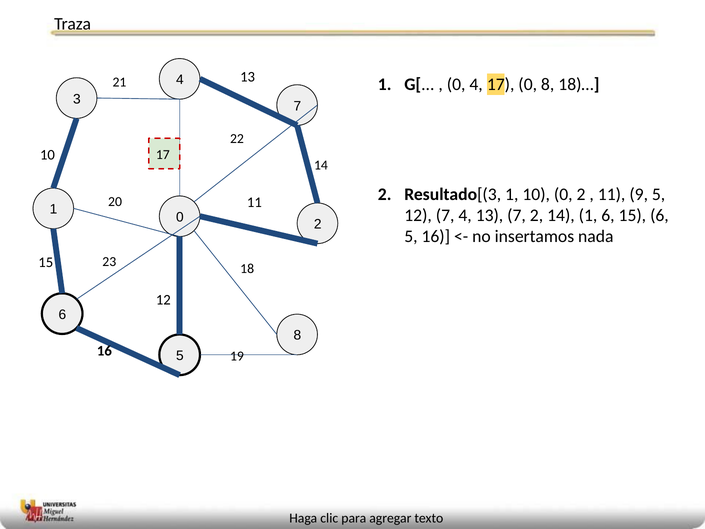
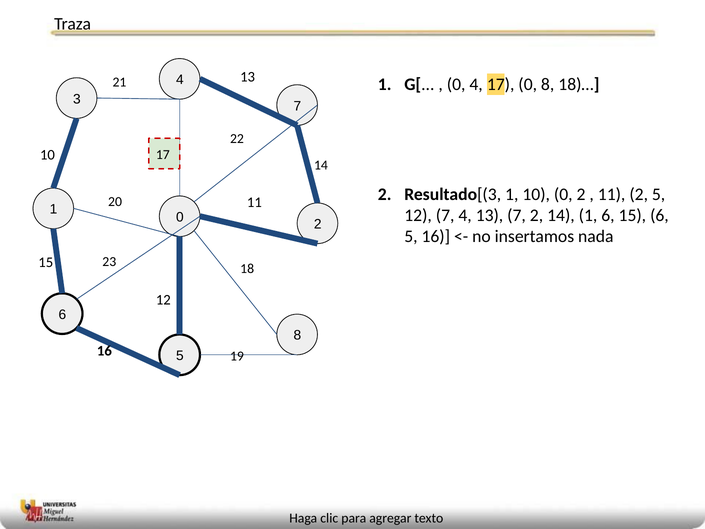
11 9: 9 -> 2
